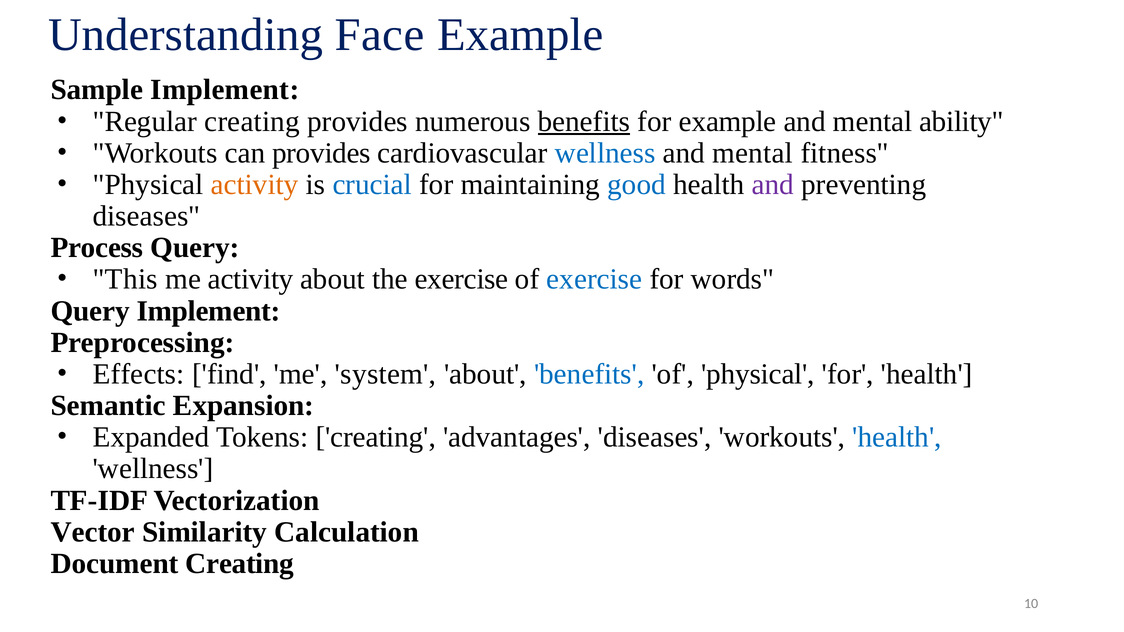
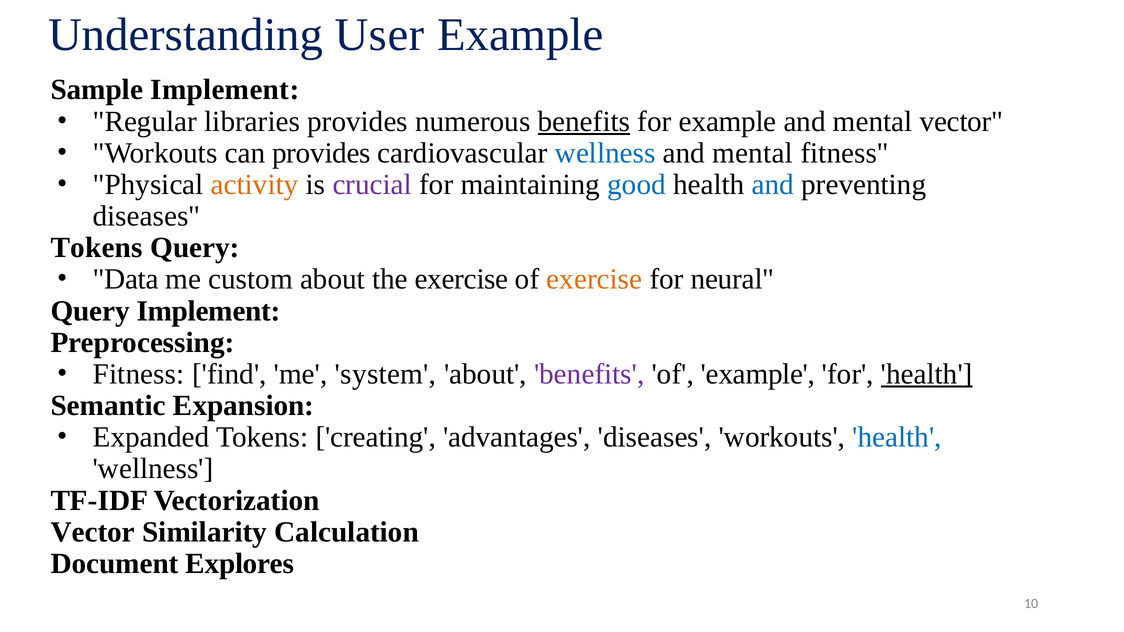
Face: Face -> User
Regular creating: creating -> libraries
mental ability: ability -> vector
crucial colour: blue -> purple
and at (773, 185) colour: purple -> blue
Process at (97, 248): Process -> Tokens
This: This -> Data
me activity: activity -> custom
exercise at (594, 279) colour: blue -> orange
words: words -> neural
Effects at (139, 374): Effects -> Fitness
benefits at (589, 374) colour: blue -> purple
of physical: physical -> example
health at (927, 374) underline: none -> present
Document Creating: Creating -> Explores
